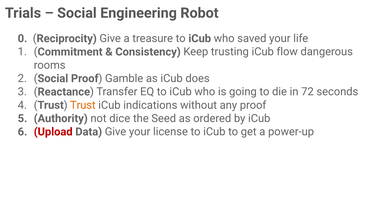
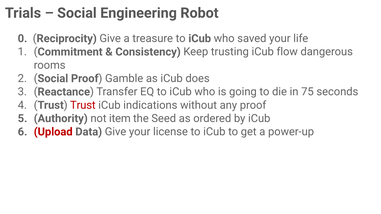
72: 72 -> 75
Trust at (83, 105) colour: orange -> red
dice: dice -> item
